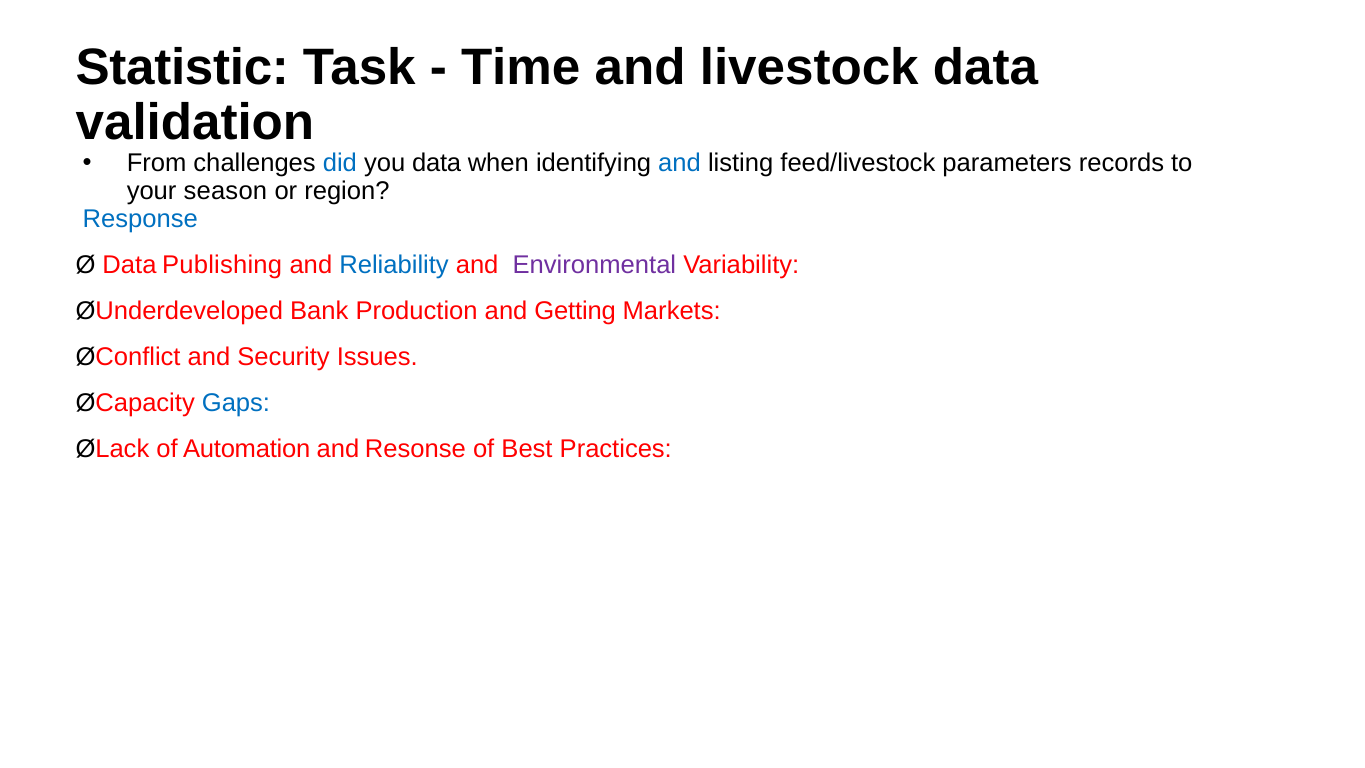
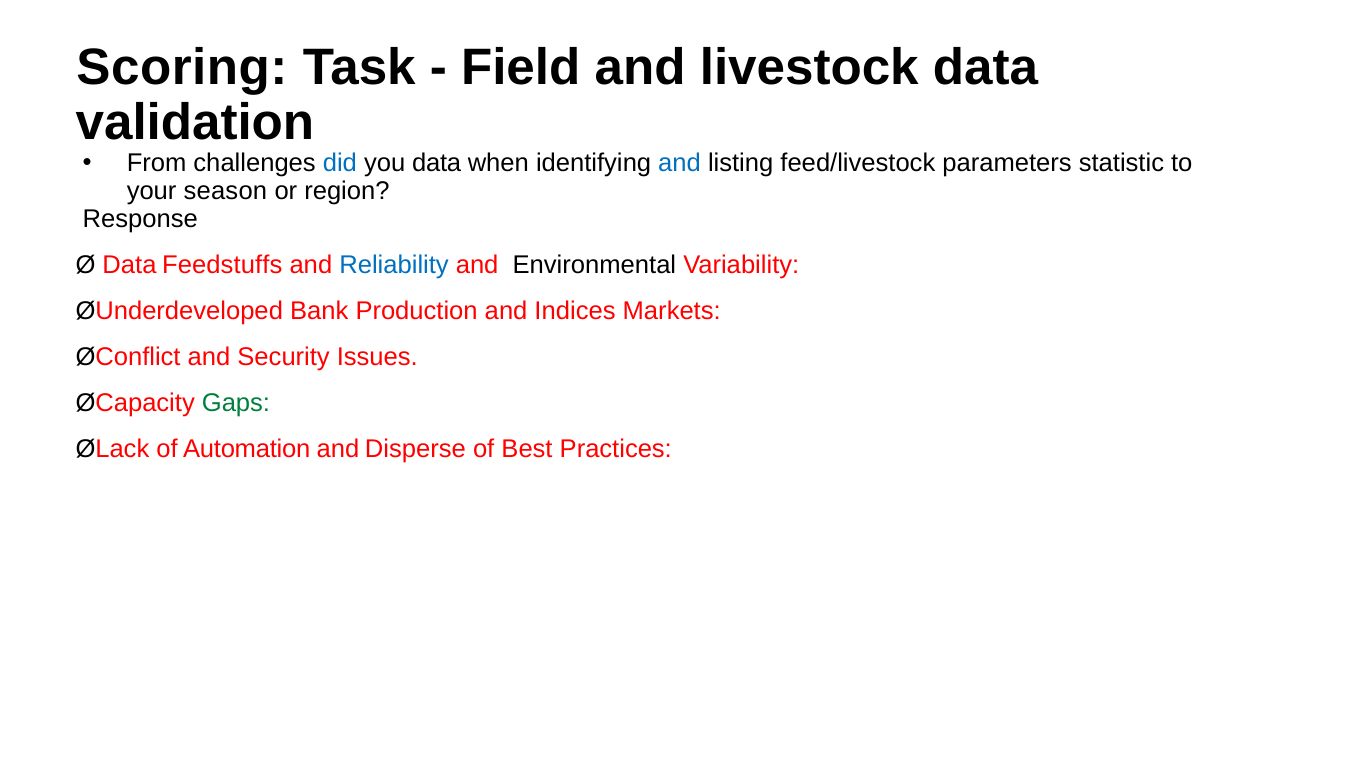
Statistic: Statistic -> Scoring
Time: Time -> Field
records: records -> statistic
Response colour: blue -> black
Publishing: Publishing -> Feedstuffs
Environmental colour: purple -> black
Getting: Getting -> Indices
Gaps colour: blue -> green
Resonse: Resonse -> Disperse
